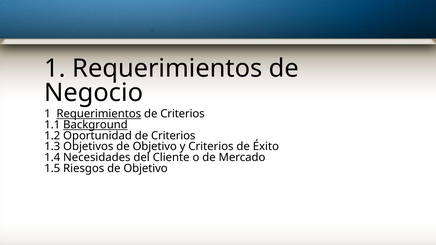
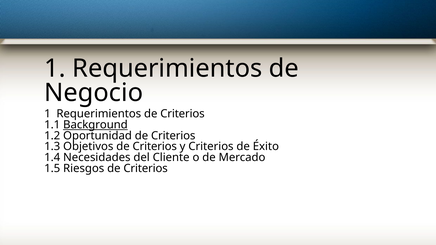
Requerimientos at (99, 114) underline: present -> none
Objetivos de Objetivo: Objetivo -> Criterios
Riesgos de Objetivo: Objetivo -> Criterios
